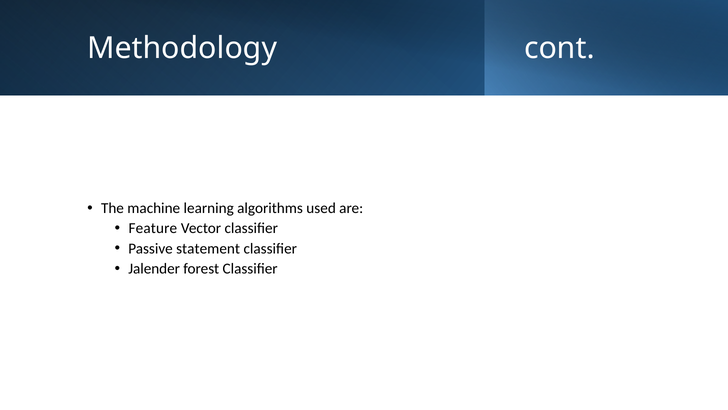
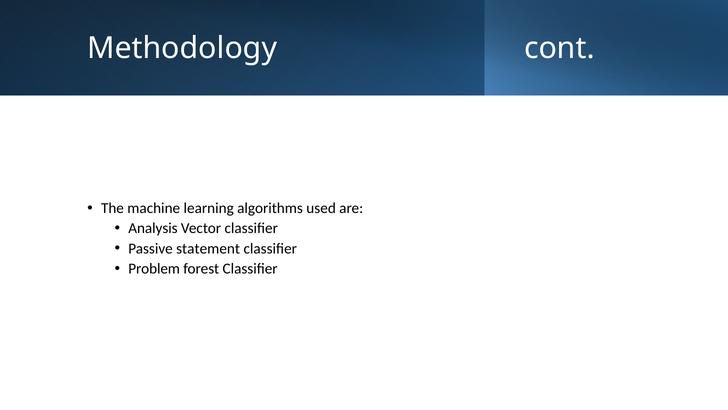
Feature: Feature -> Analysis
Jalender: Jalender -> Problem
